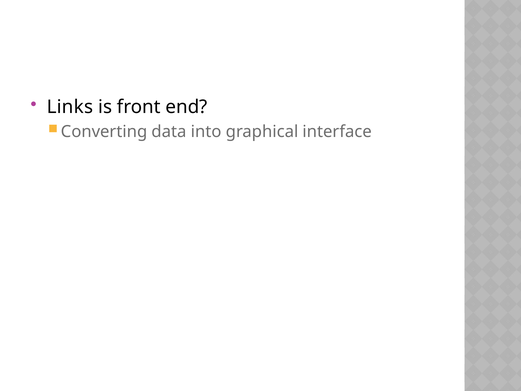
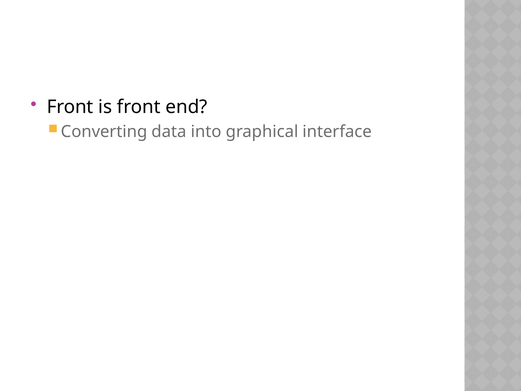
Links at (70, 107): Links -> Front
